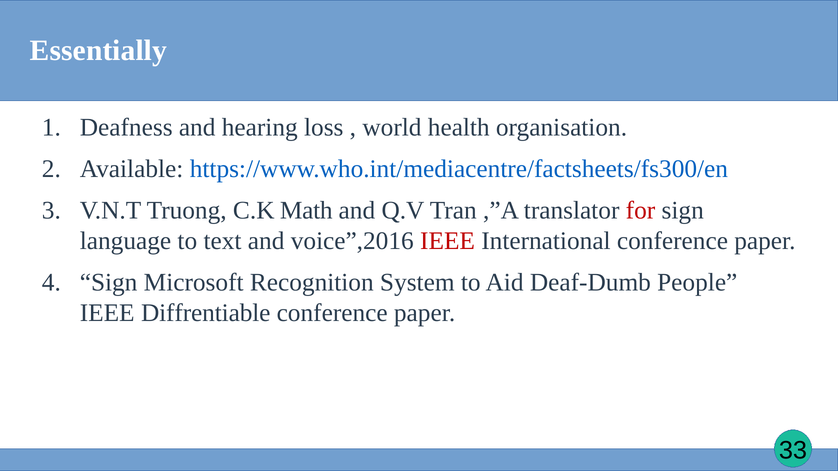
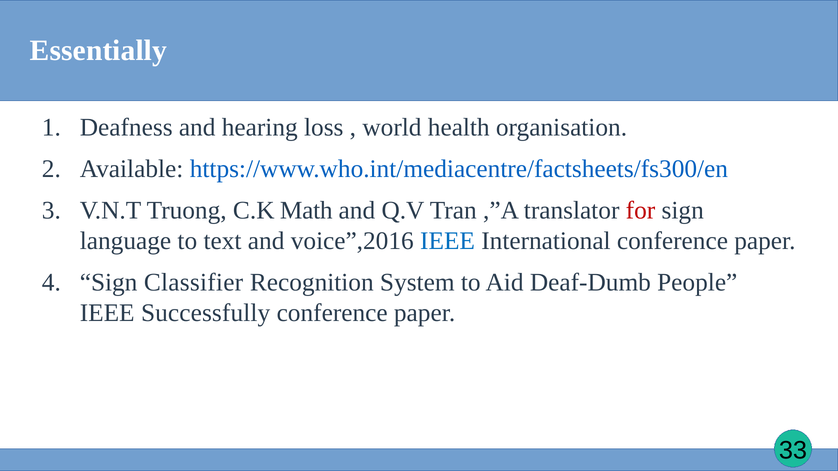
IEEE at (448, 241) colour: red -> blue
Microsoft: Microsoft -> Classifier
Diffrentiable: Diffrentiable -> Successfully
